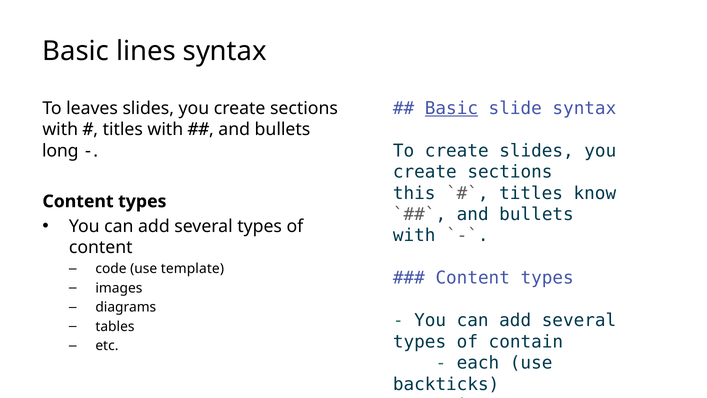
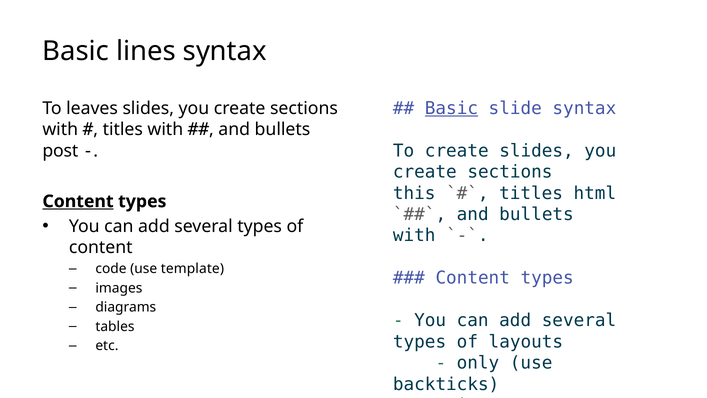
long: long -> post
know: know -> html
Content at (78, 201) underline: none -> present
contain: contain -> layouts
each: each -> only
